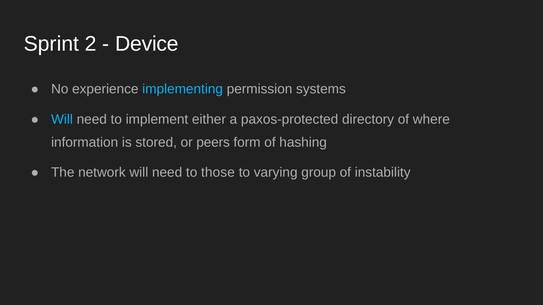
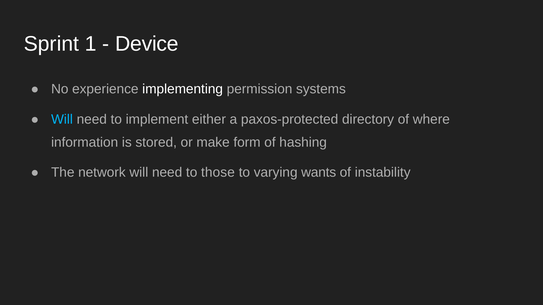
2: 2 -> 1
implementing colour: light blue -> white
peers: peers -> make
group: group -> wants
